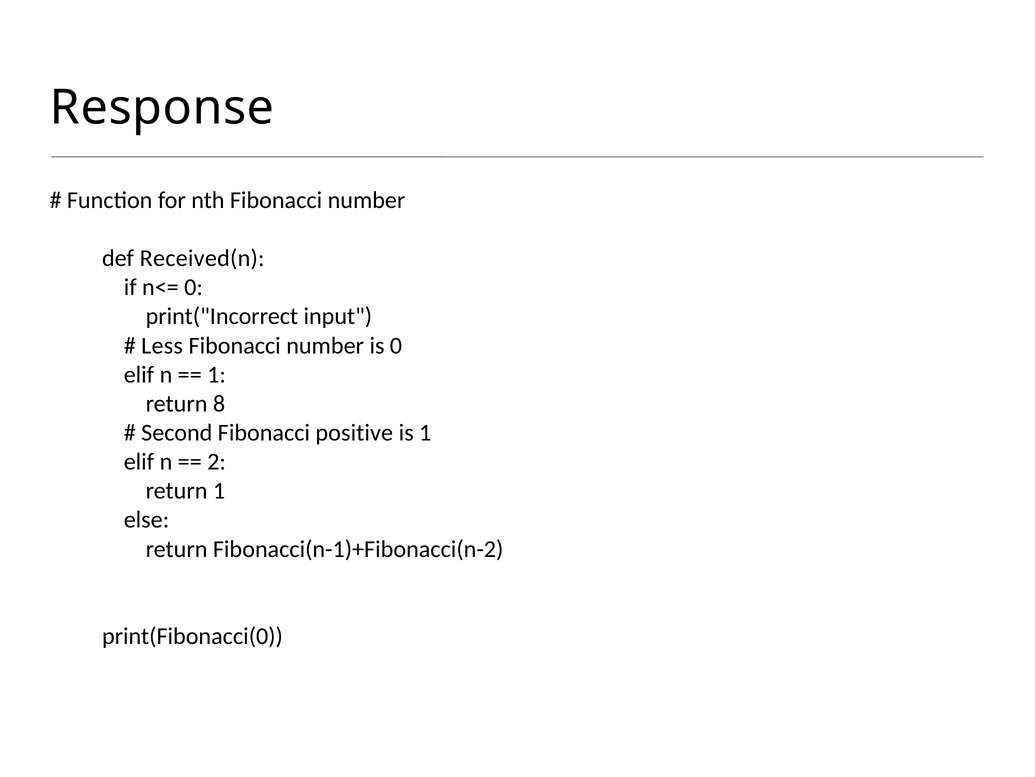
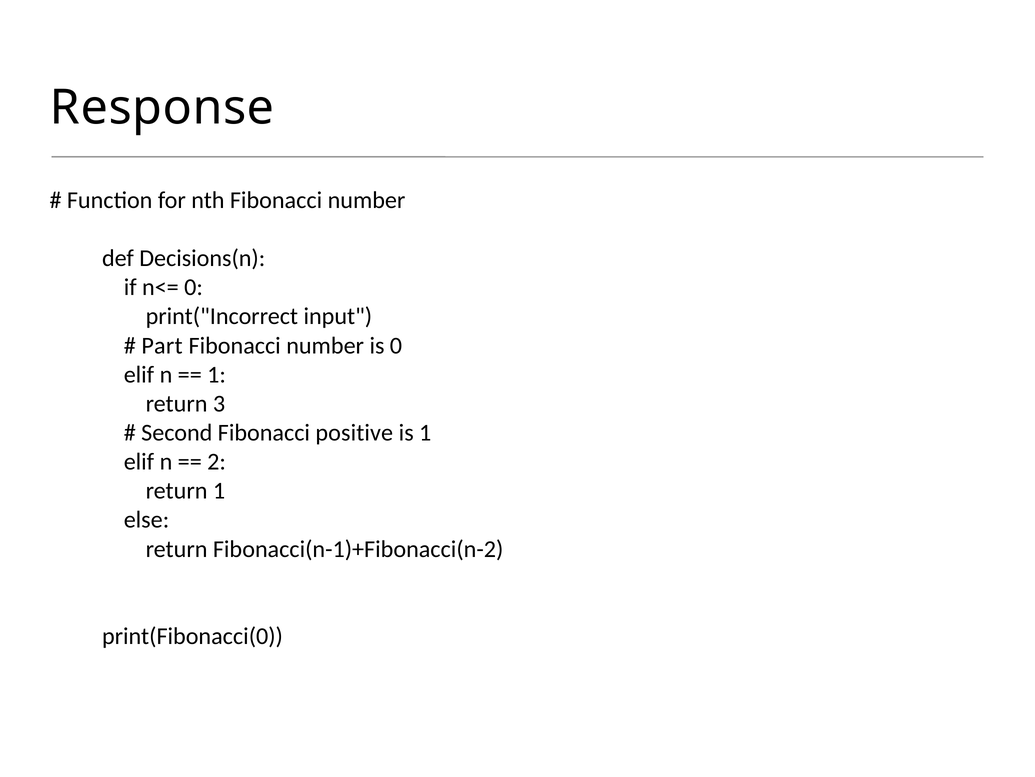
Received(n: Received(n -> Decisions(n
Less: Less -> Part
8: 8 -> 3
